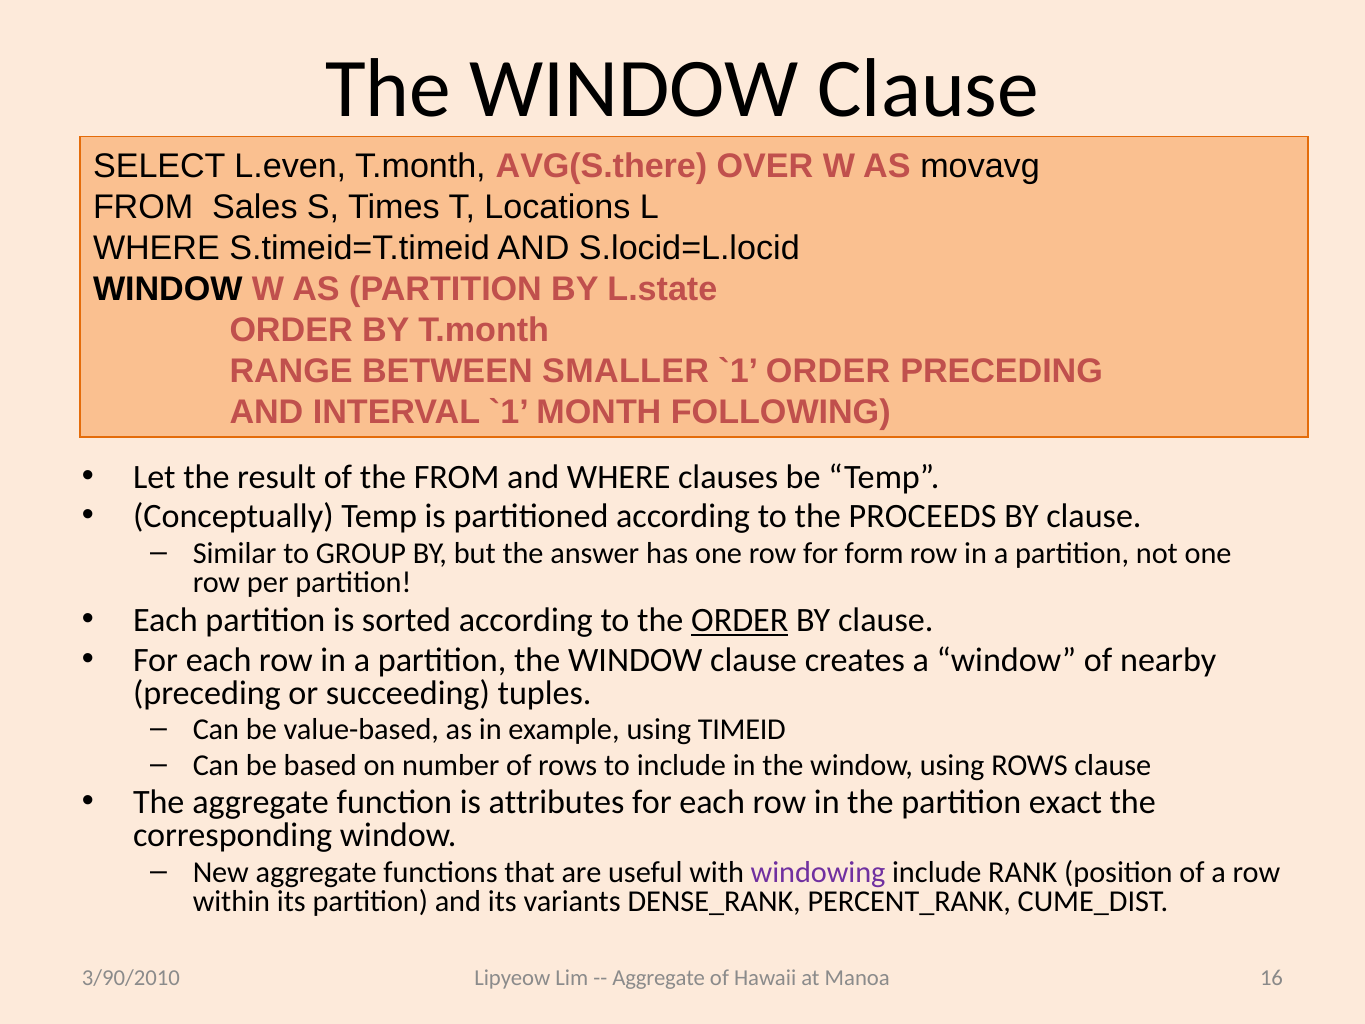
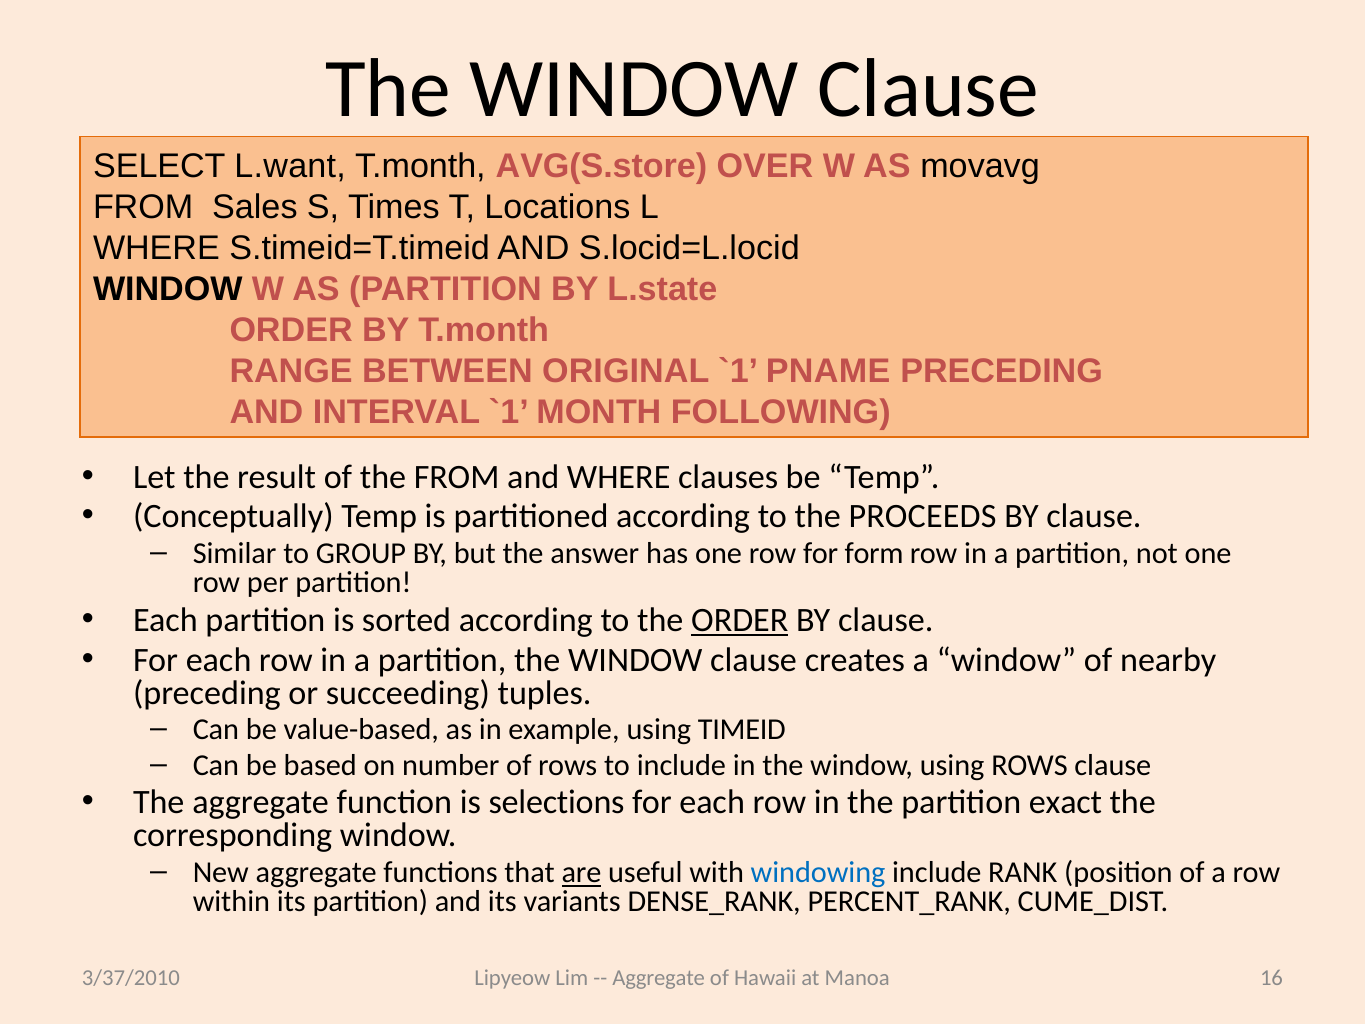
L.even: L.even -> L.want
AVG(S.there: AVG(S.there -> AVG(S.store
SMALLER: SMALLER -> ORIGINAL
ORDER at (828, 371): ORDER -> PNAME
attributes: attributes -> selections
are underline: none -> present
windowing colour: purple -> blue
3/90/2010: 3/90/2010 -> 3/37/2010
